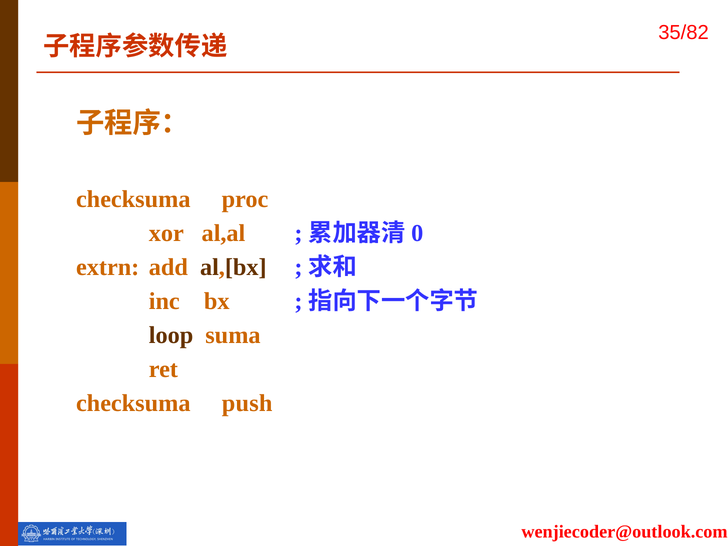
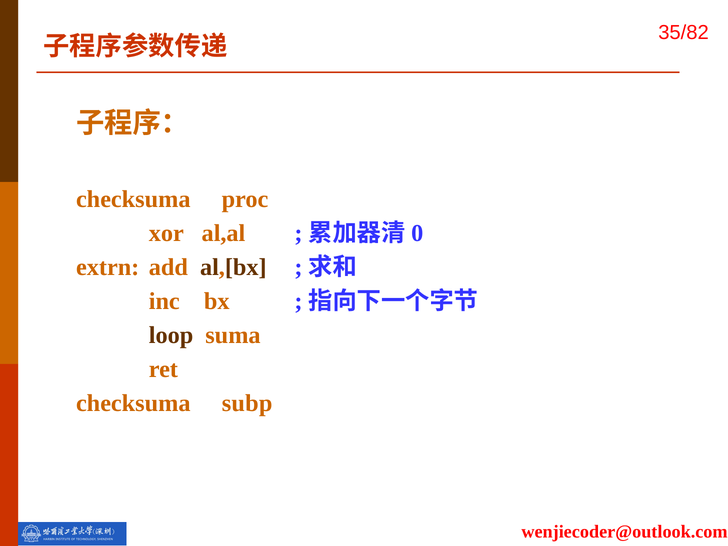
push: push -> subp
